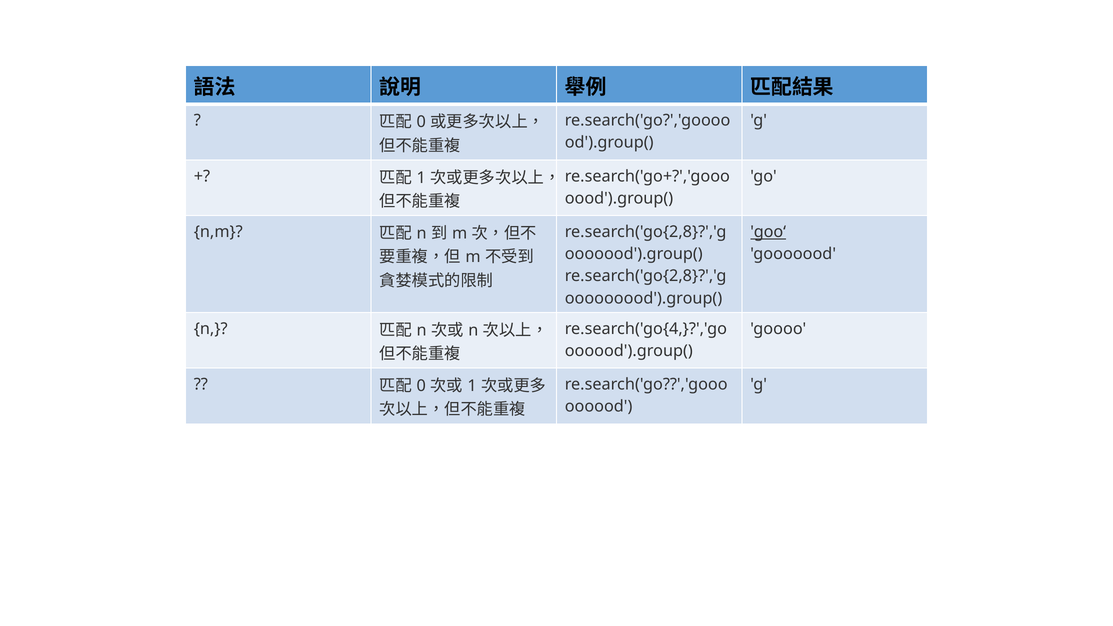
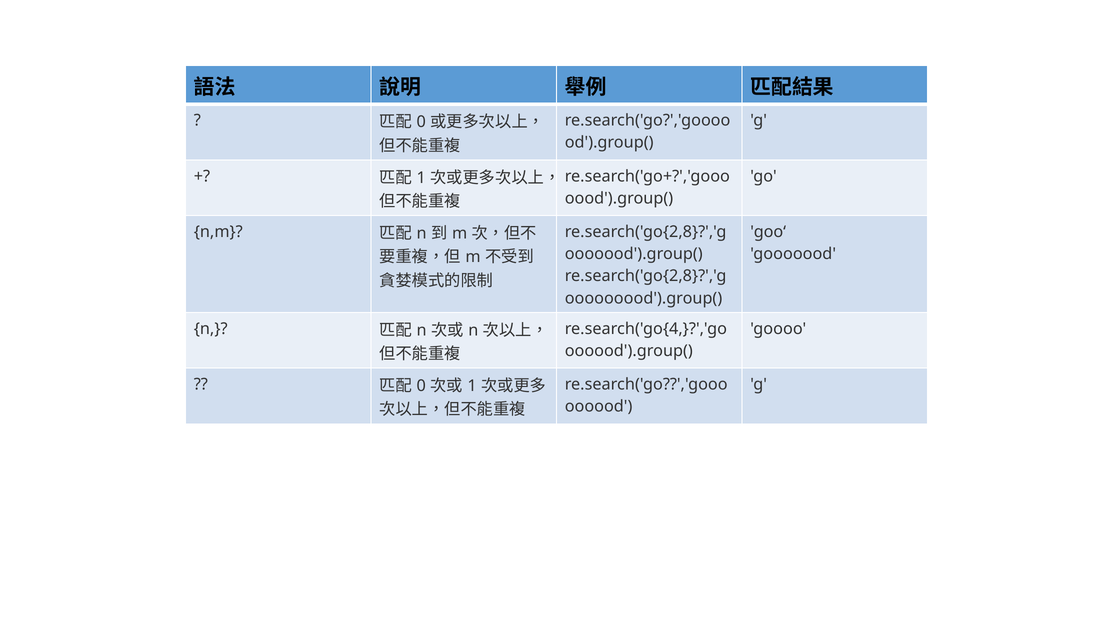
goo‘ underline: present -> none
